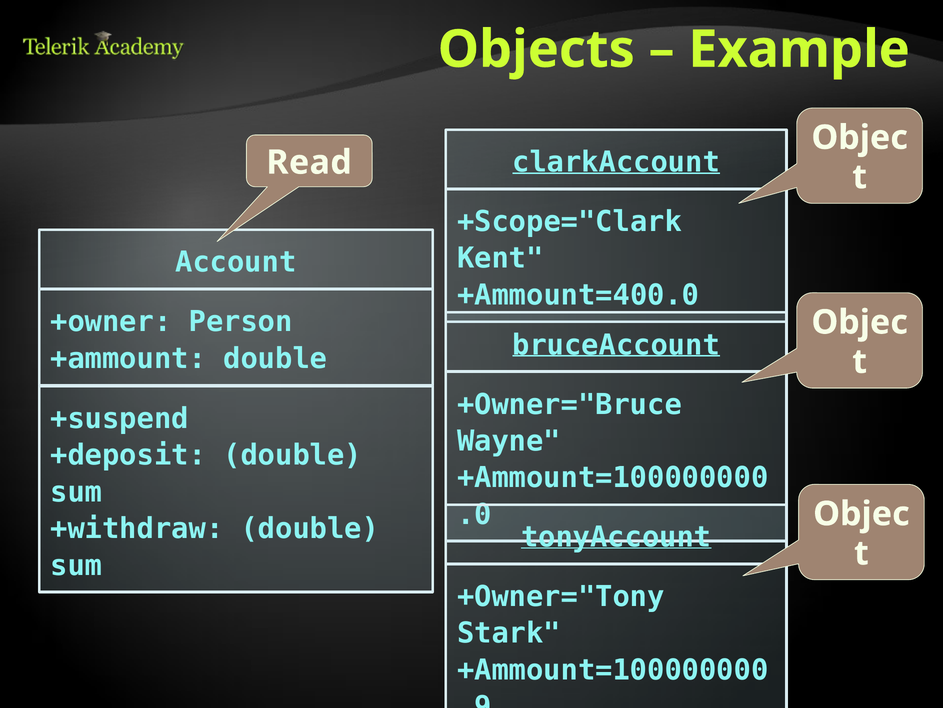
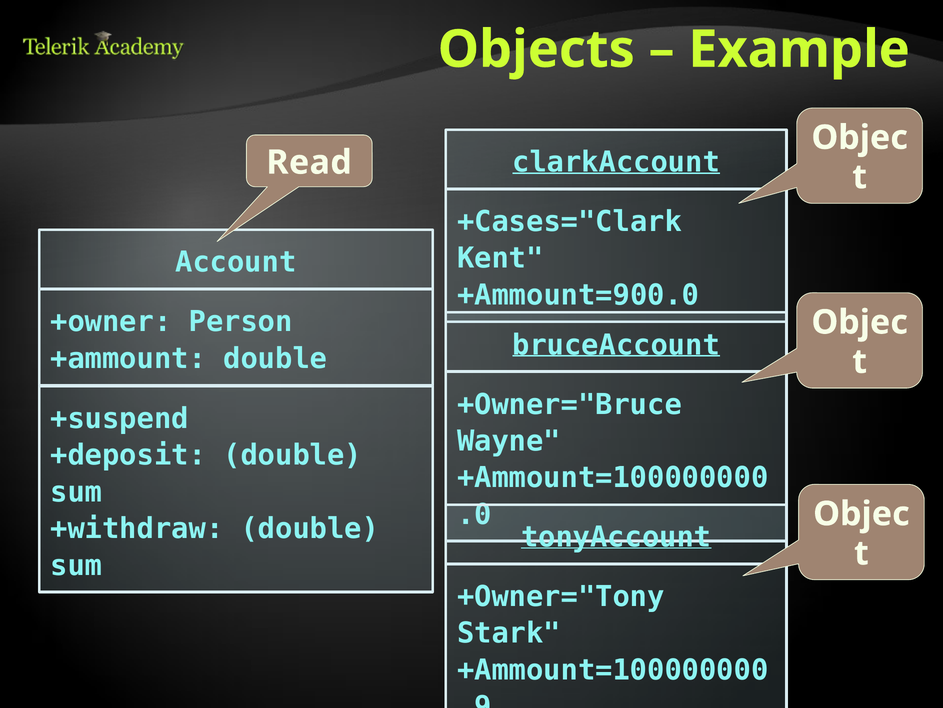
+Scope="Clark: +Scope="Clark -> +Cases="Clark
+Ammount=400.0: +Ammount=400.0 -> +Ammount=900.0
